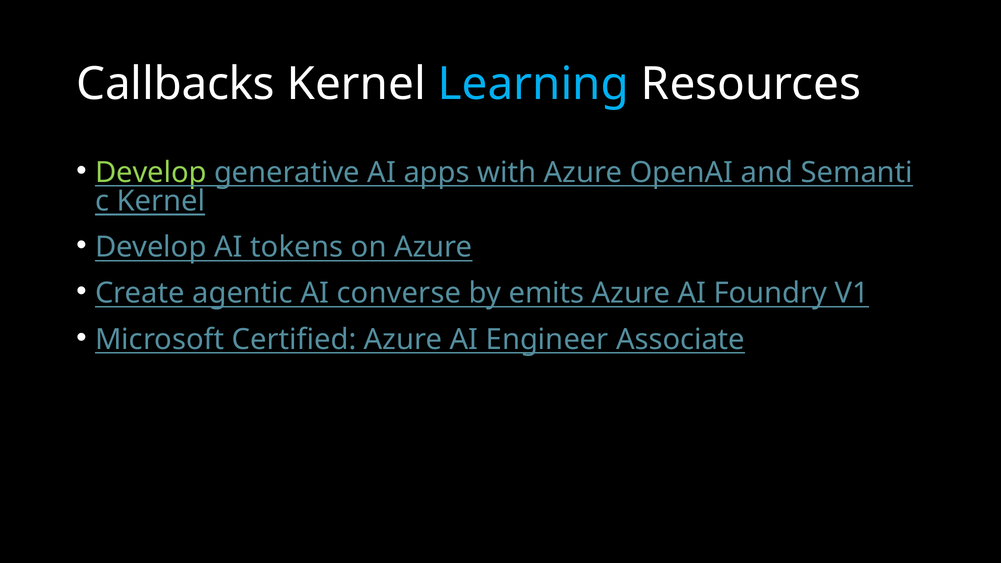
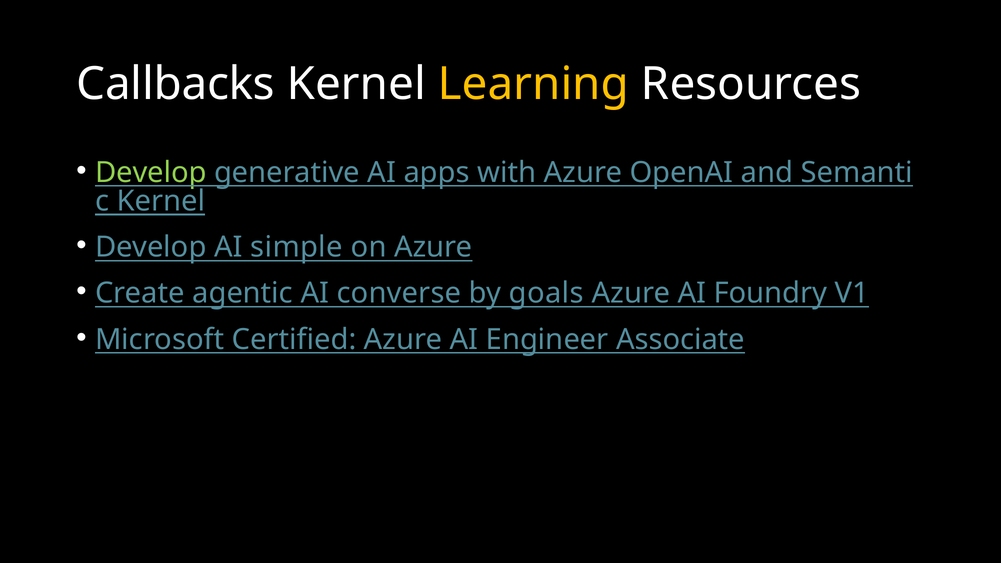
Learning colour: light blue -> yellow
tokens: tokens -> simple
emits: emits -> goals
